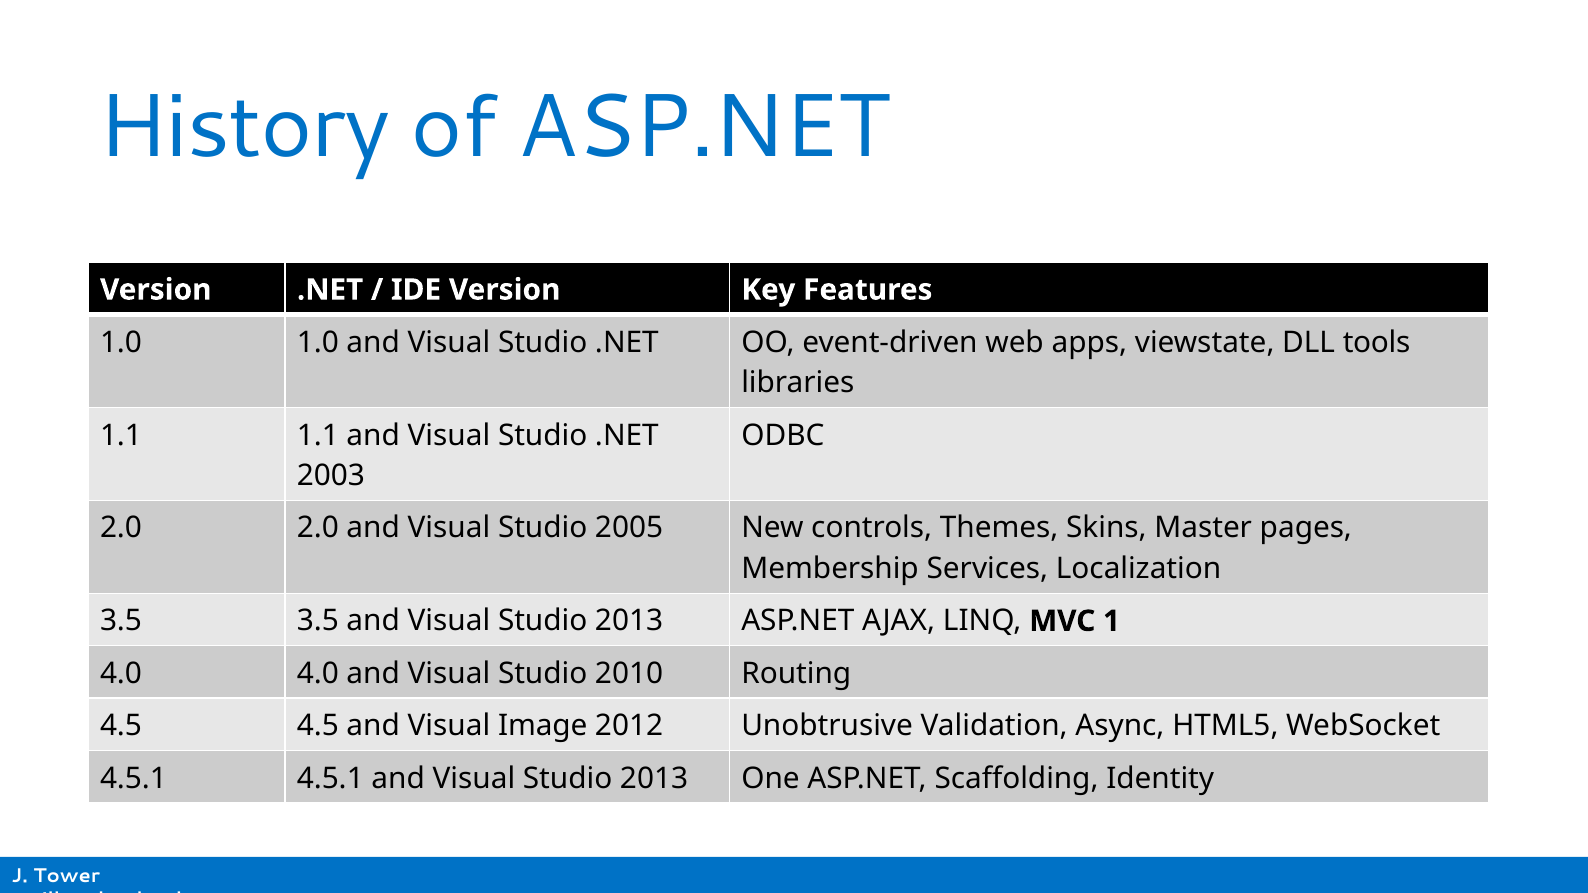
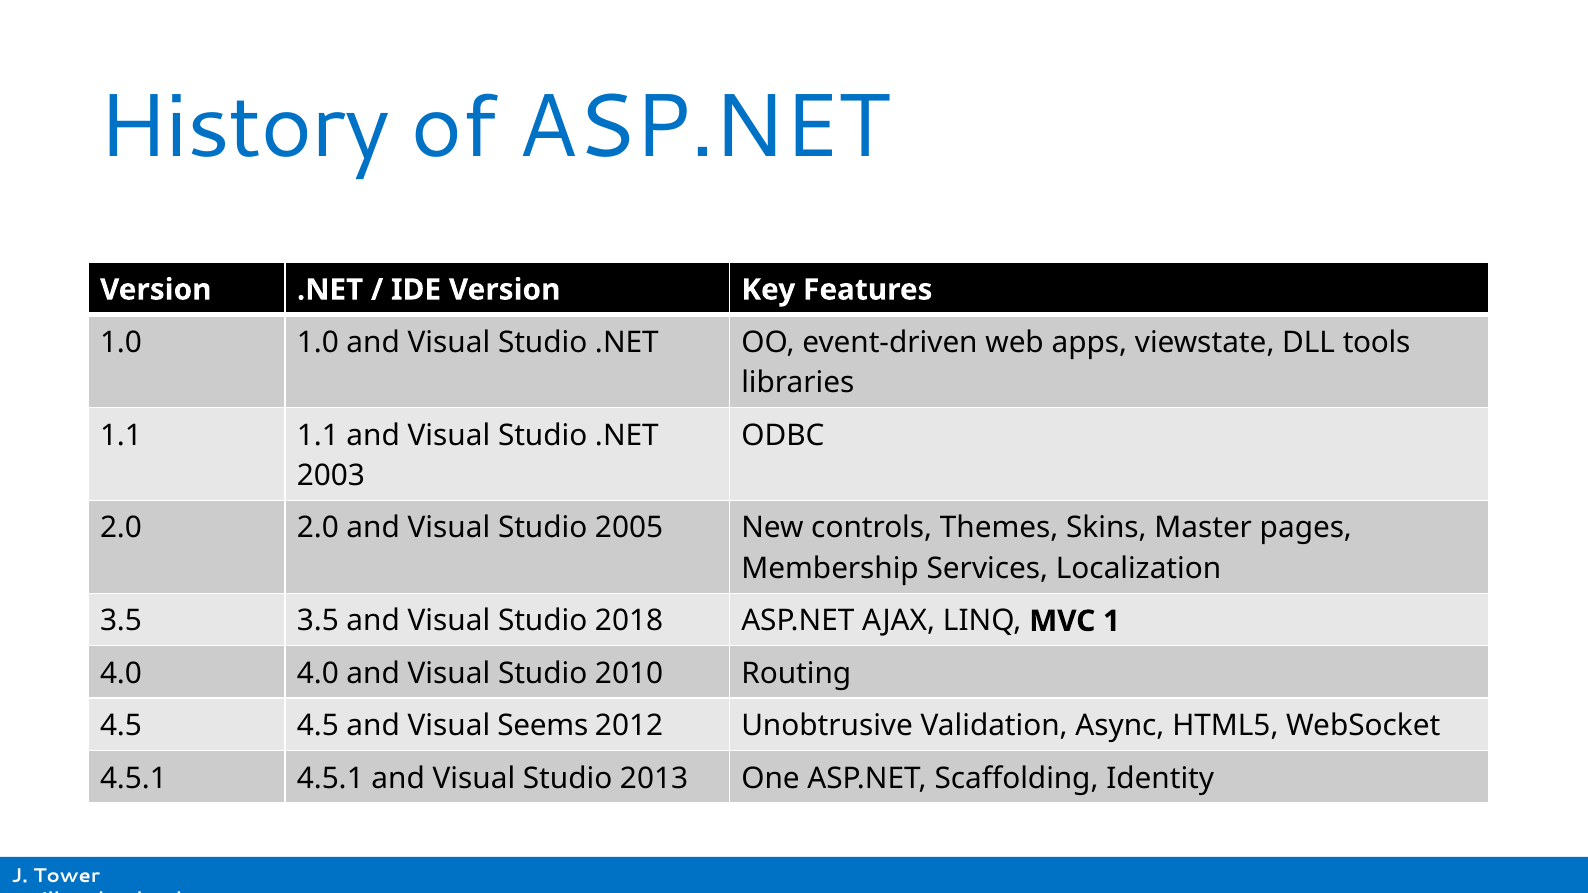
2013 at (629, 621): 2013 -> 2018
Image: Image -> Seems
